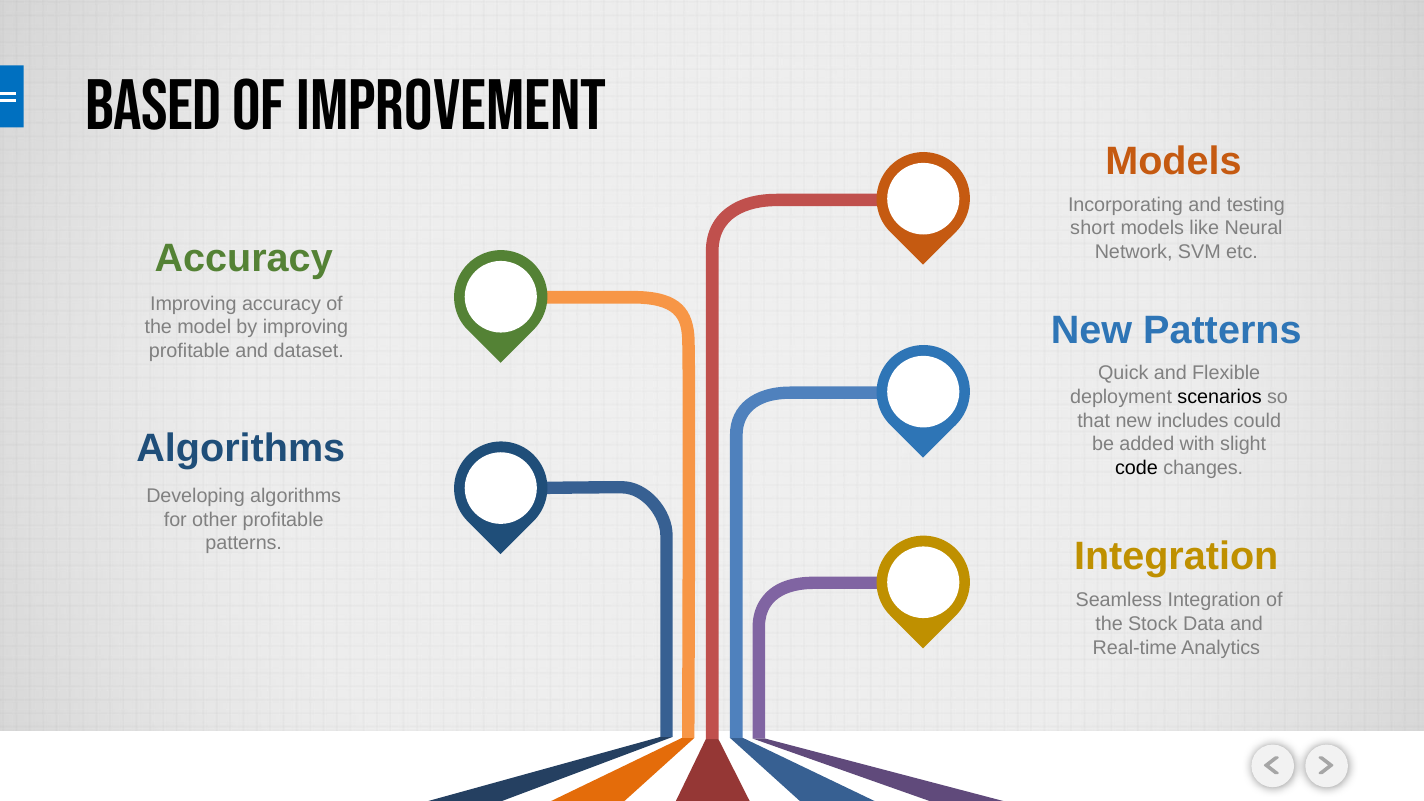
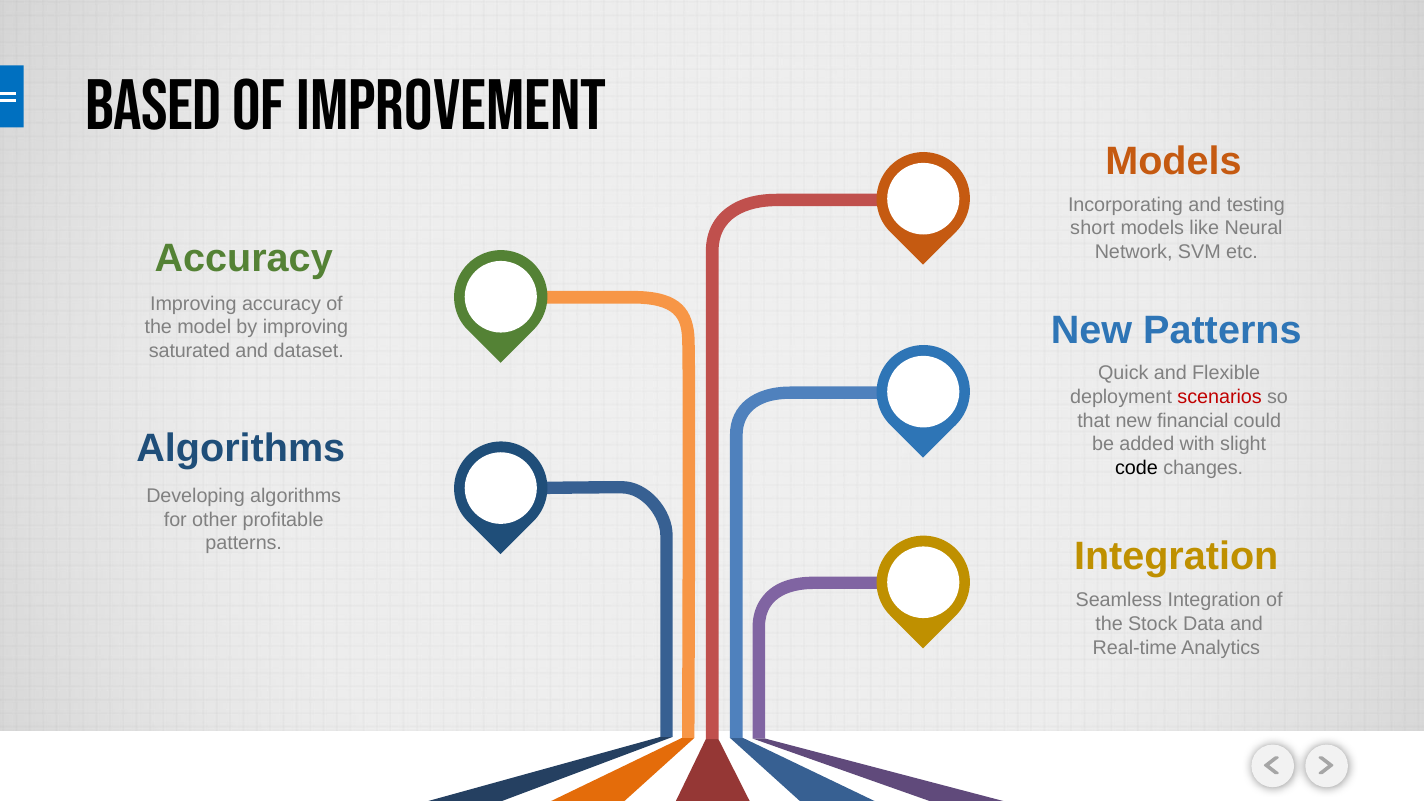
profitable at (189, 351): profitable -> saturated
scenarios colour: black -> red
includes: includes -> financial
